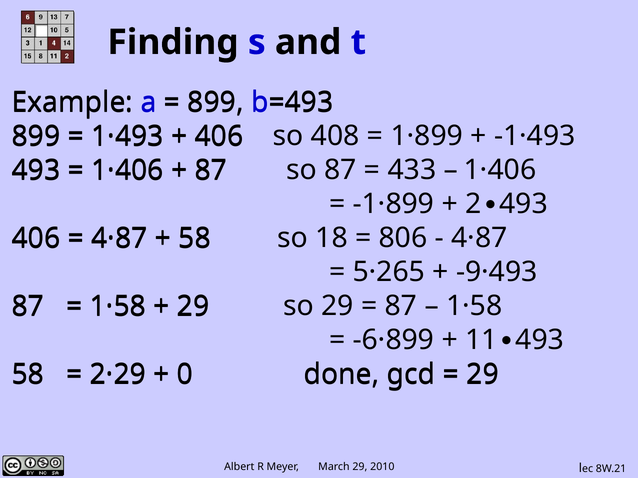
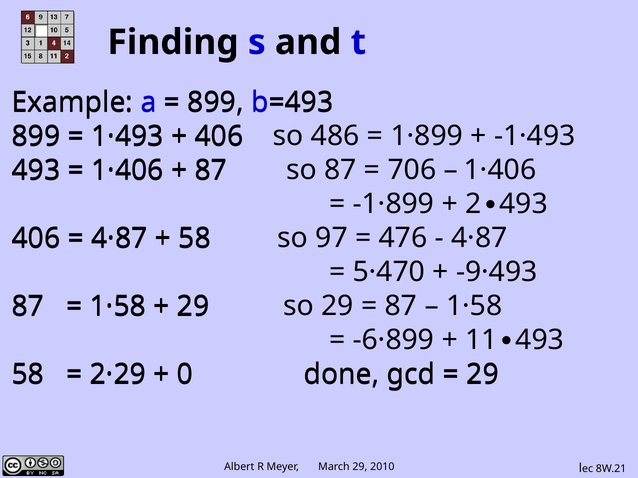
408: 408 -> 486
433: 433 -> 706
18: 18 -> 97
806: 806 -> 476
5·265: 5·265 -> 5·470
